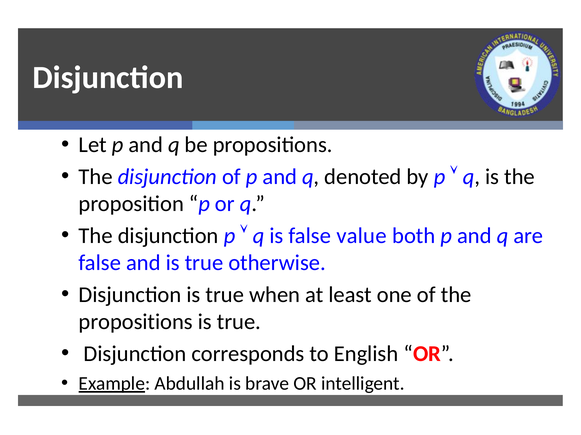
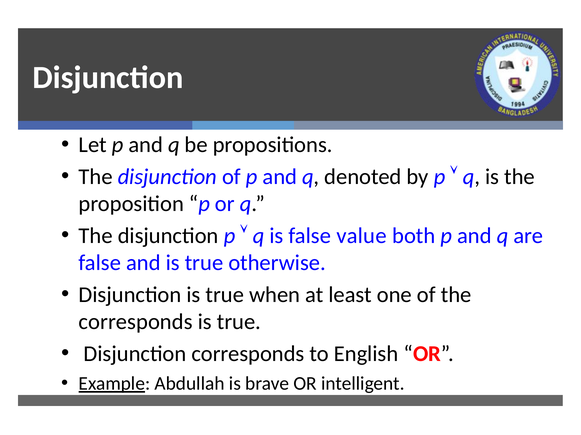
propositions at (136, 322): propositions -> corresponds
